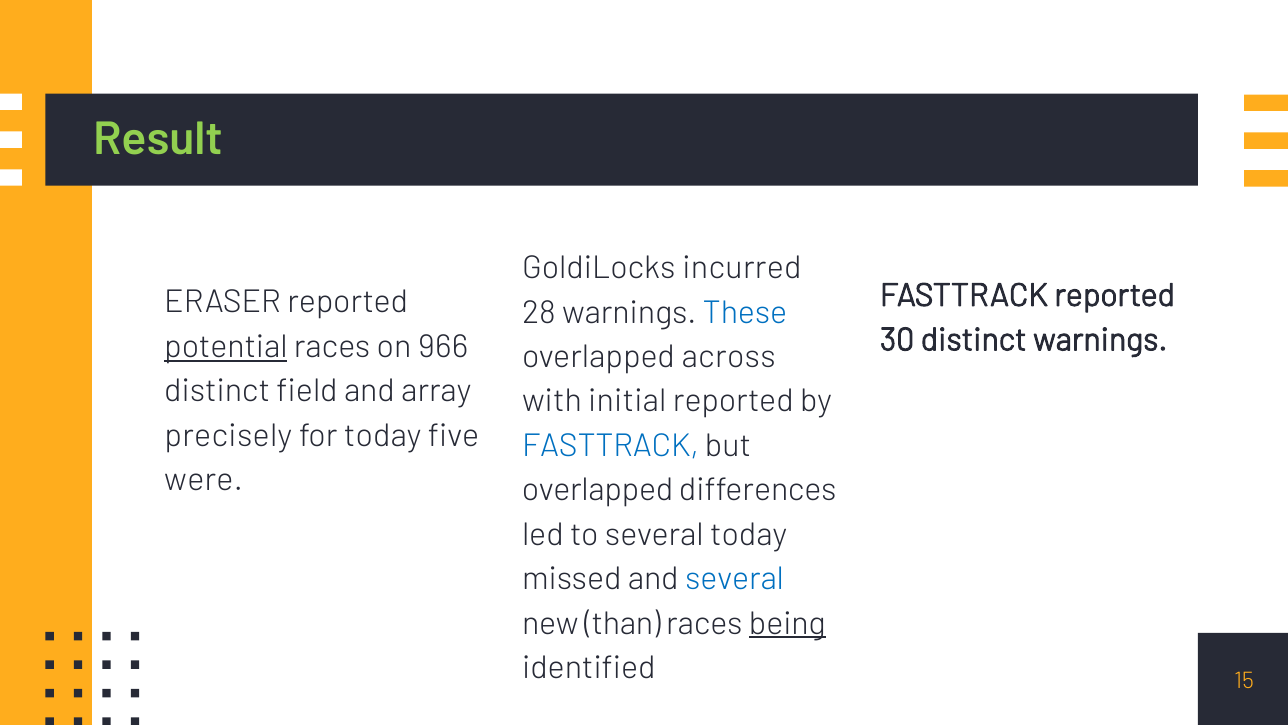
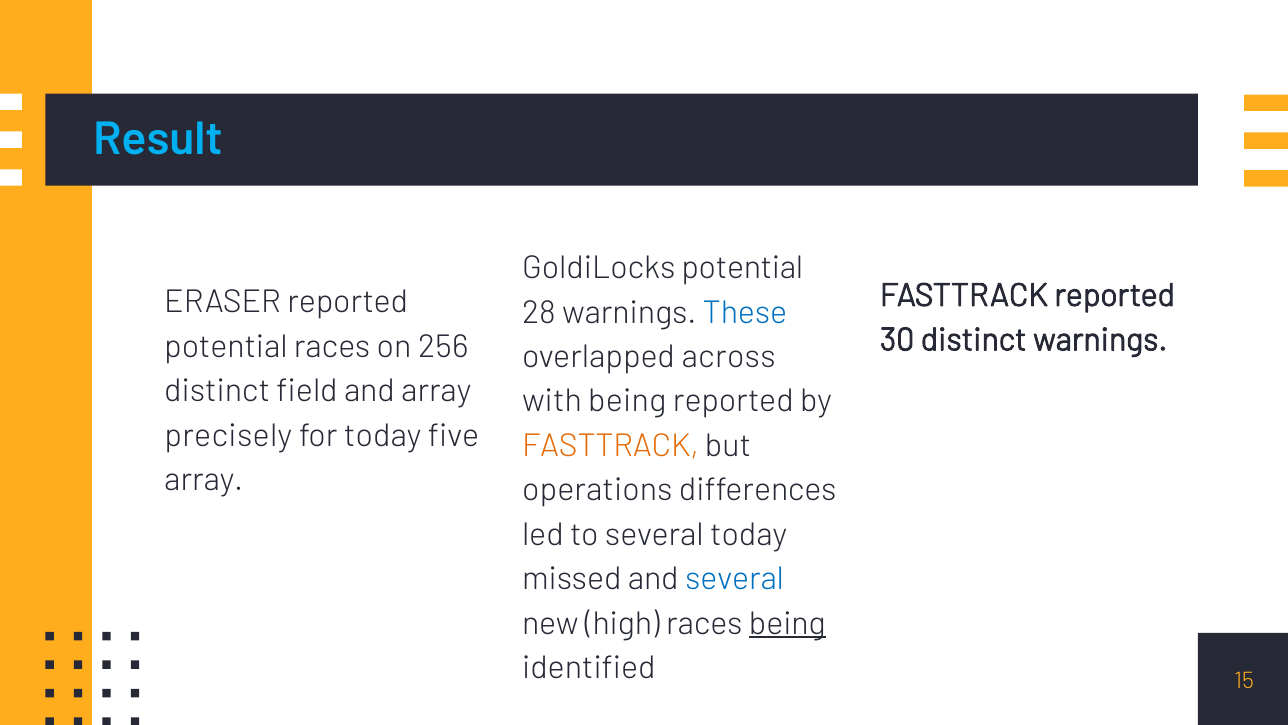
Result colour: light green -> light blue
GoldiLocks incurred: incurred -> potential
potential at (226, 347) underline: present -> none
966: 966 -> 256
with initial: initial -> being
FASTTRACK at (610, 445) colour: blue -> orange
were at (204, 480): were -> array
overlapped at (598, 490): overlapped -> operations
than: than -> high
